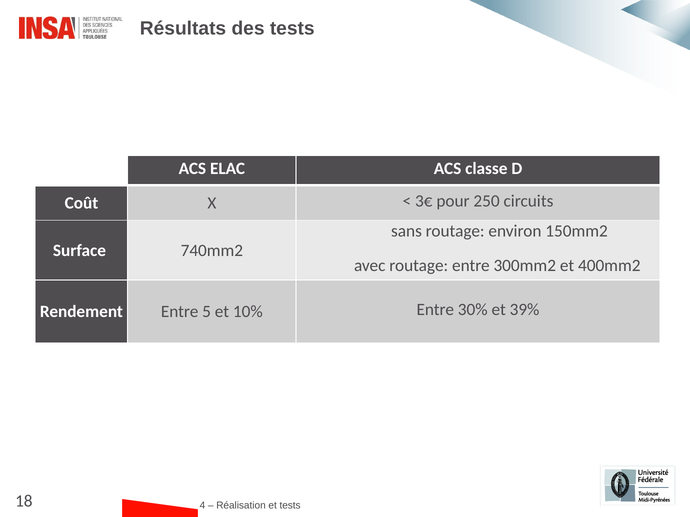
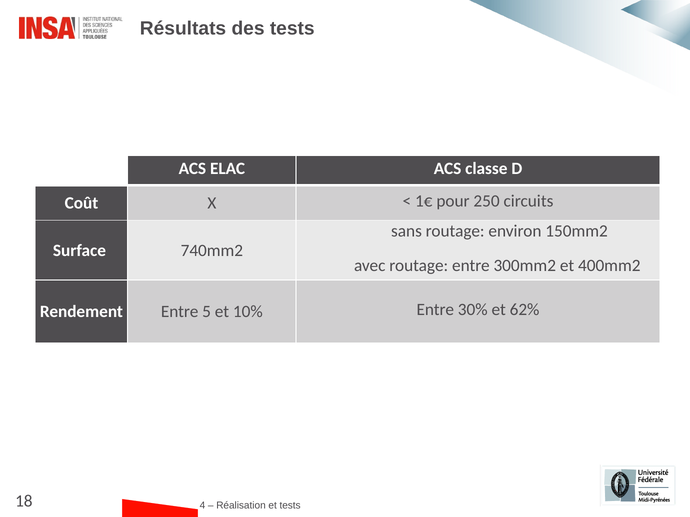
3€: 3€ -> 1€
39%: 39% -> 62%
